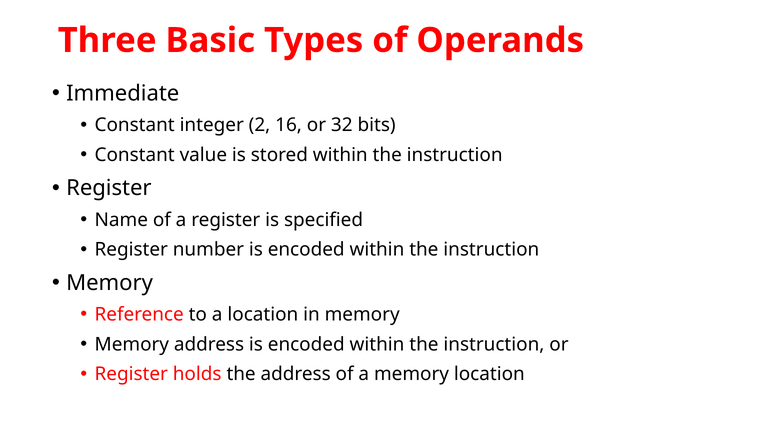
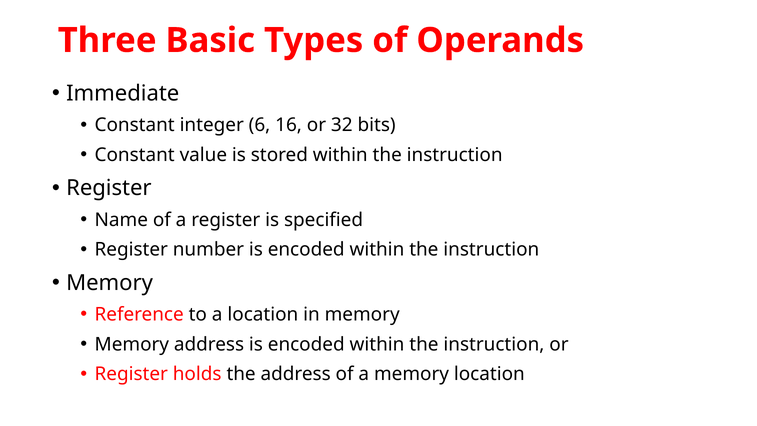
2: 2 -> 6
